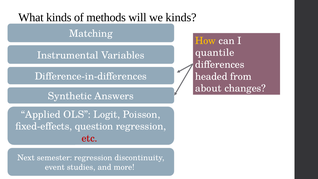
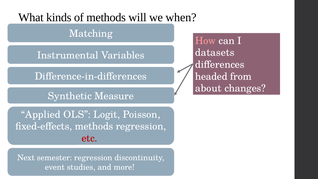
kinds at (181, 17): kinds -> when
How colour: yellow -> pink
quantile: quantile -> datasets
Answers: Answers -> Measure
fixed-effects question: question -> methods
